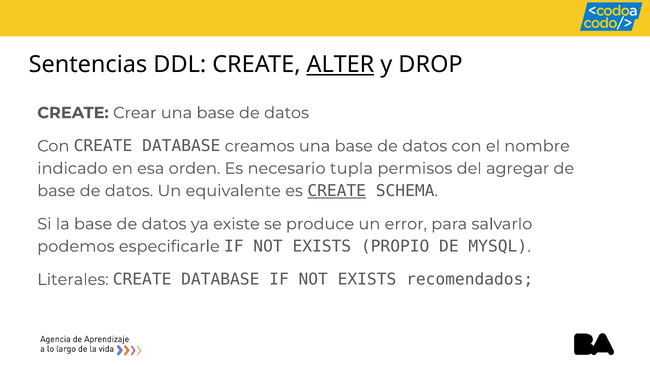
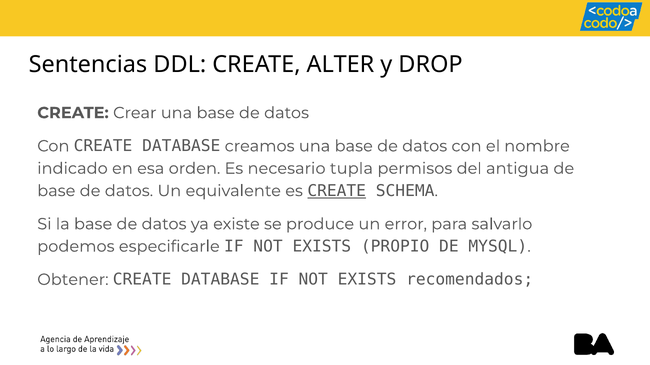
ALTER underline: present -> none
agregar: agregar -> antigua
Literales: Literales -> Obtener
